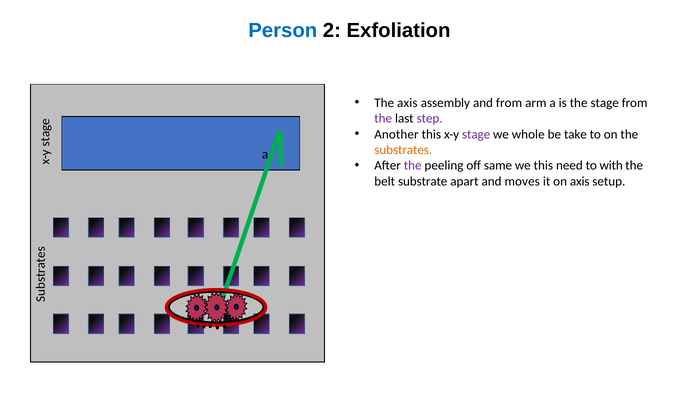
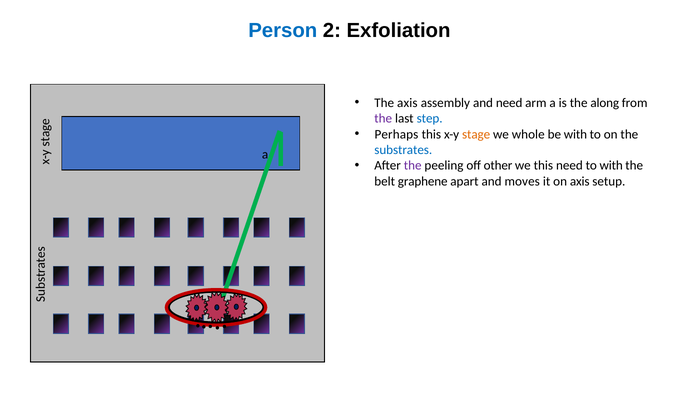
and from: from -> need
the stage: stage -> along
step colour: purple -> blue
Another: Another -> Perhaps
stage at (476, 134) colour: purple -> orange
be take: take -> with
substrates colour: orange -> blue
same: same -> other
substrate: substrate -> graphene
